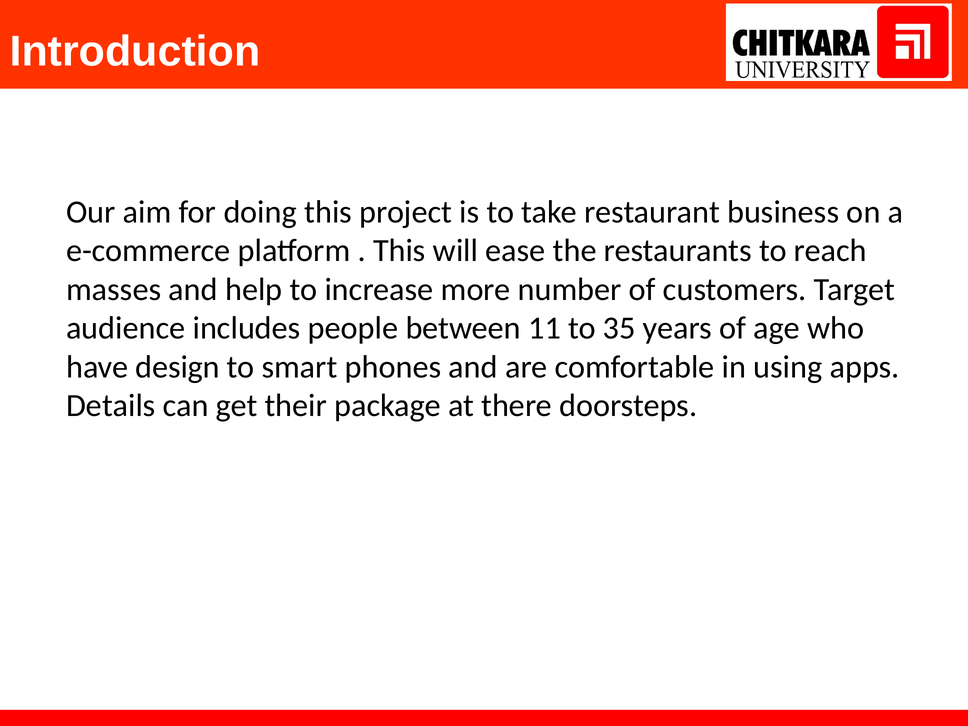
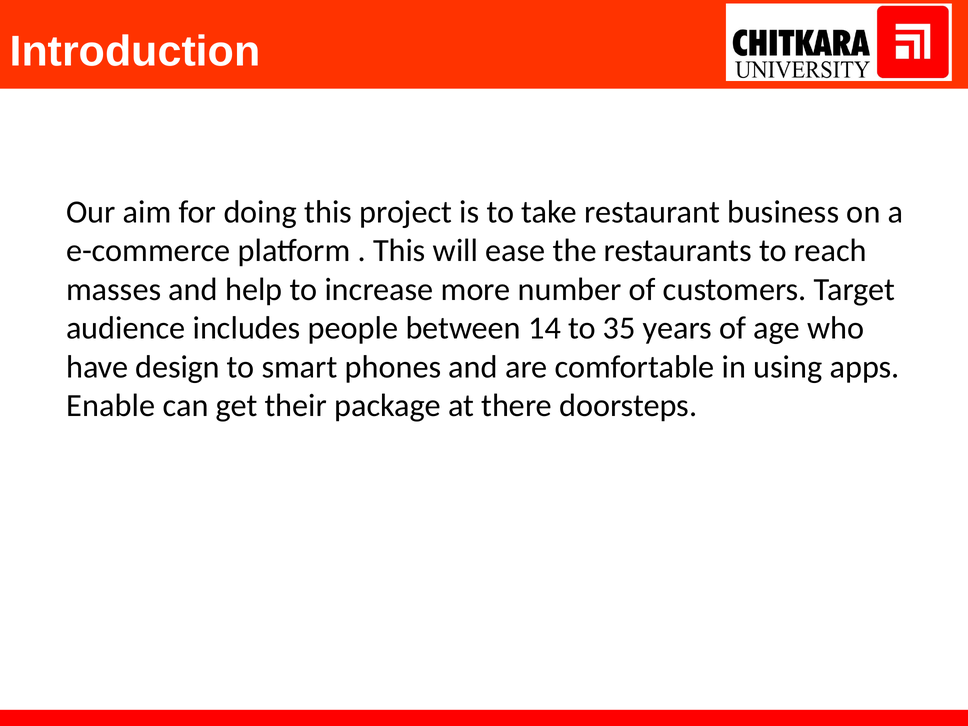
11: 11 -> 14
Details: Details -> Enable
